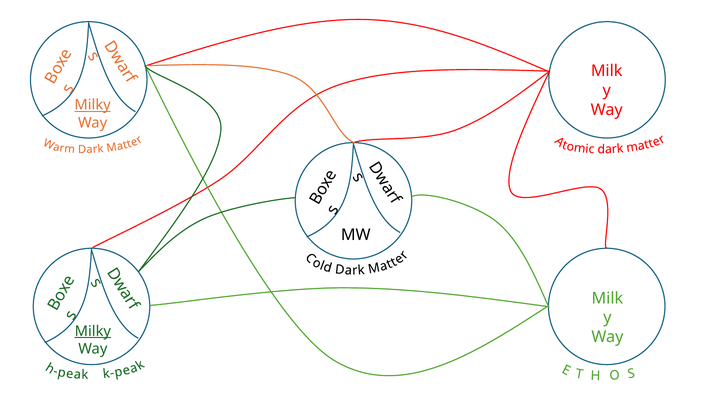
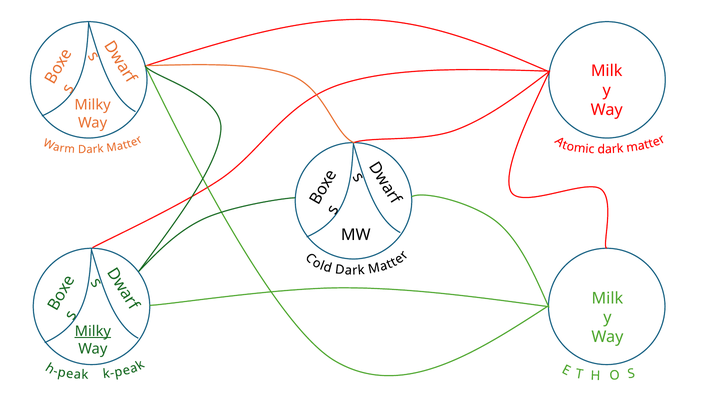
Milky at (93, 105) underline: present -> none
